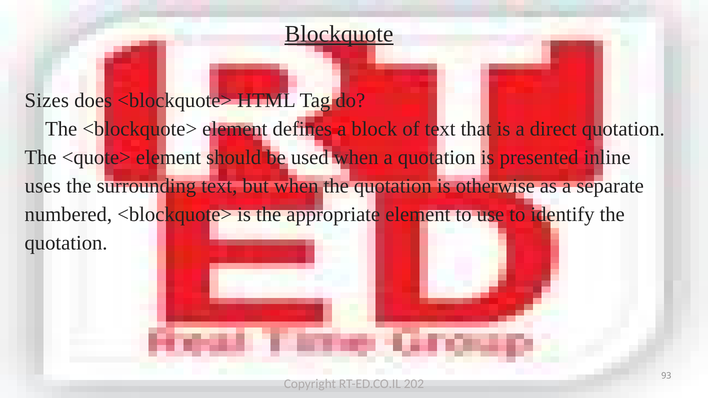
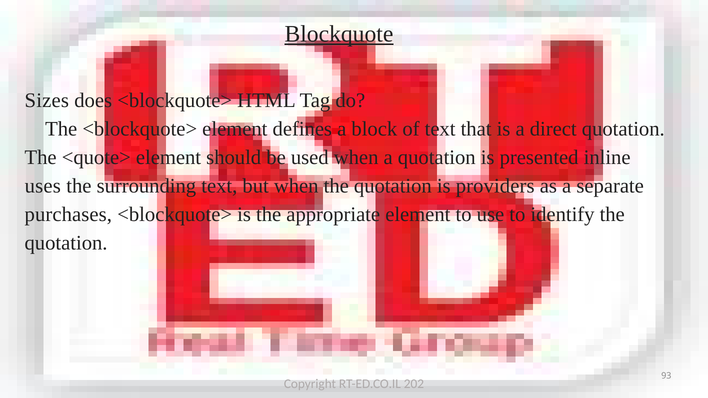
otherwise: otherwise -> providers
numbered: numbered -> purchases
